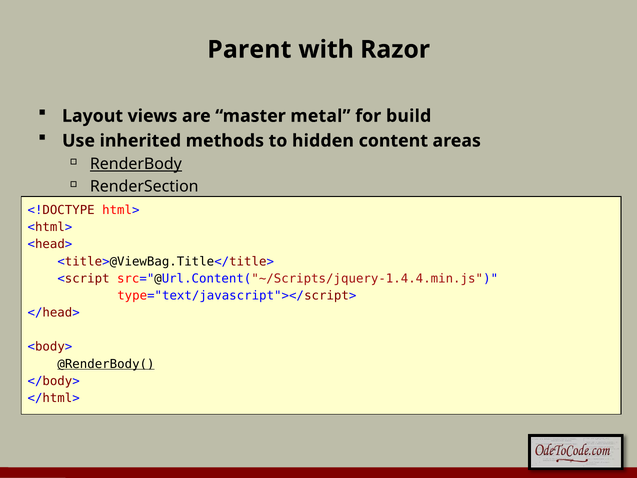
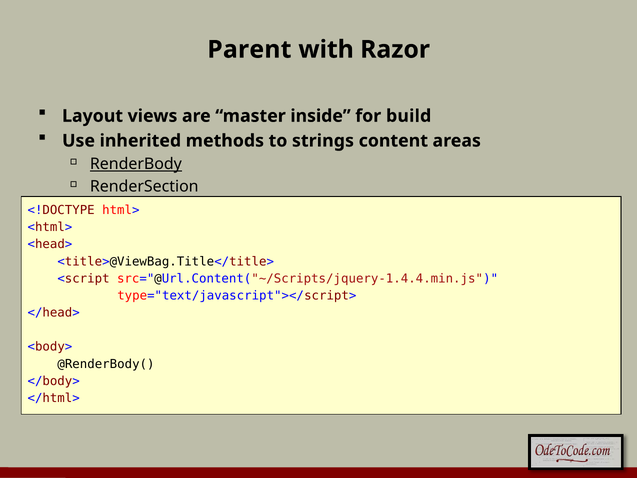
metal: metal -> inside
hidden: hidden -> strings
@RenderBody( underline: present -> none
